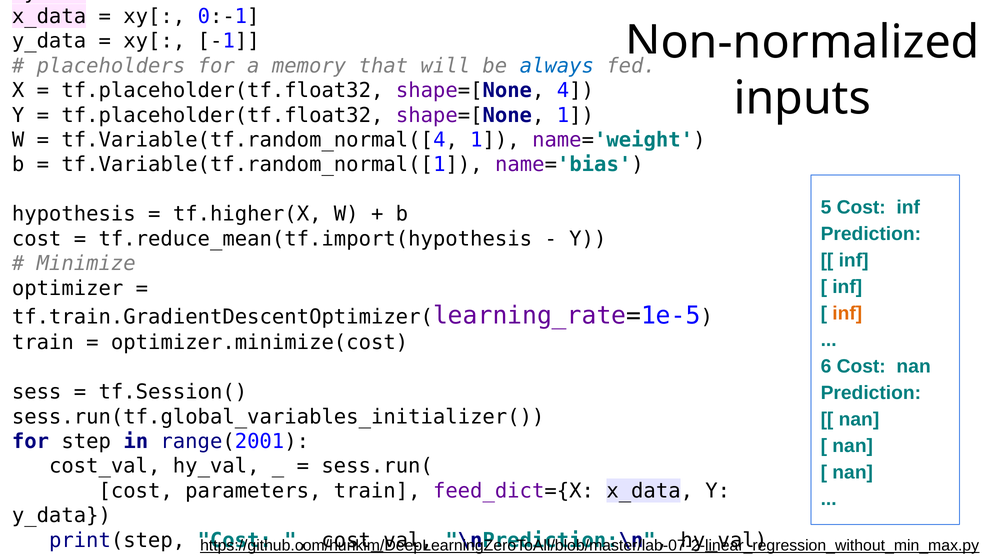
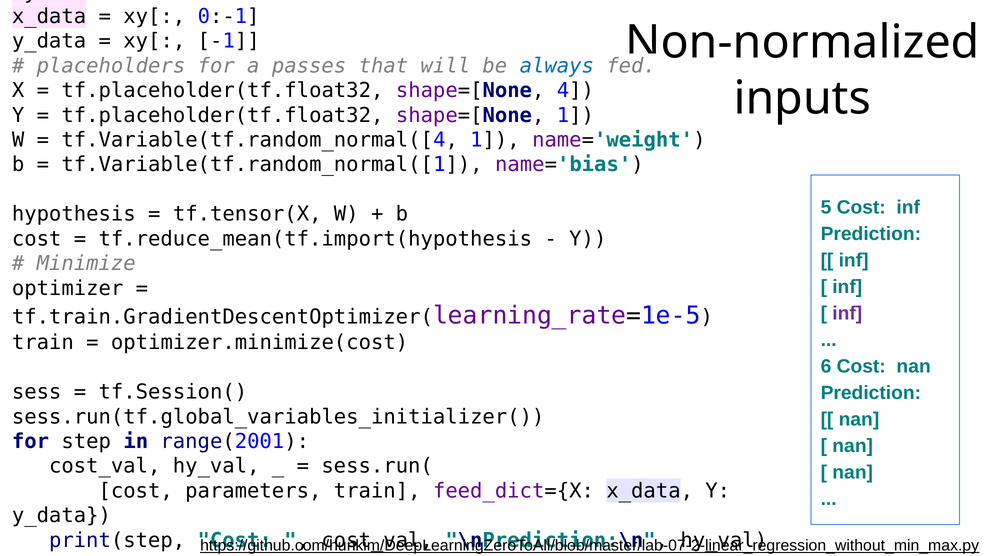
memory: memory -> passes
tf.higher(X: tf.higher(X -> tf.tensor(X
inf at (847, 313) colour: orange -> purple
